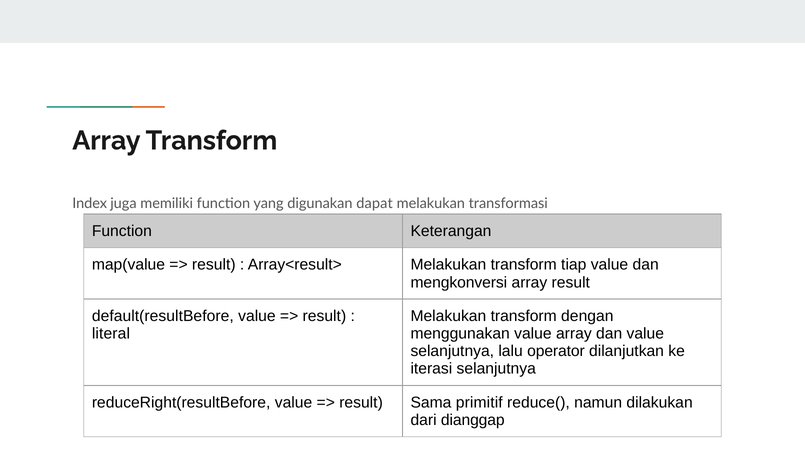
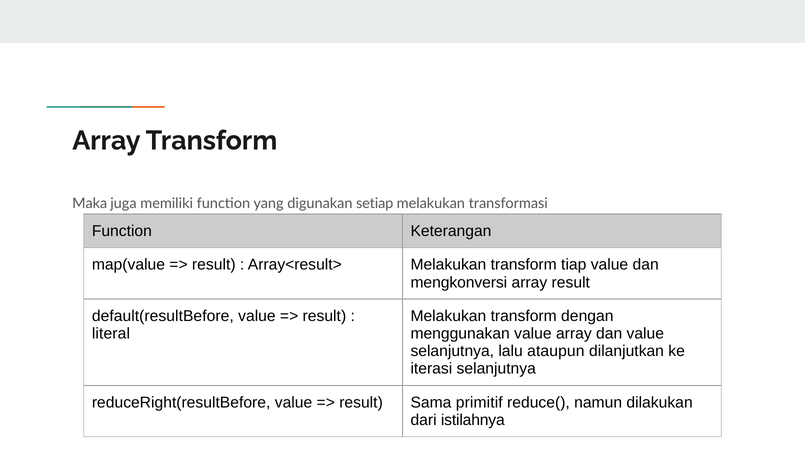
Index: Index -> Maka
dapat: dapat -> setiap
operator: operator -> ataupun
dianggap: dianggap -> istilahnya
